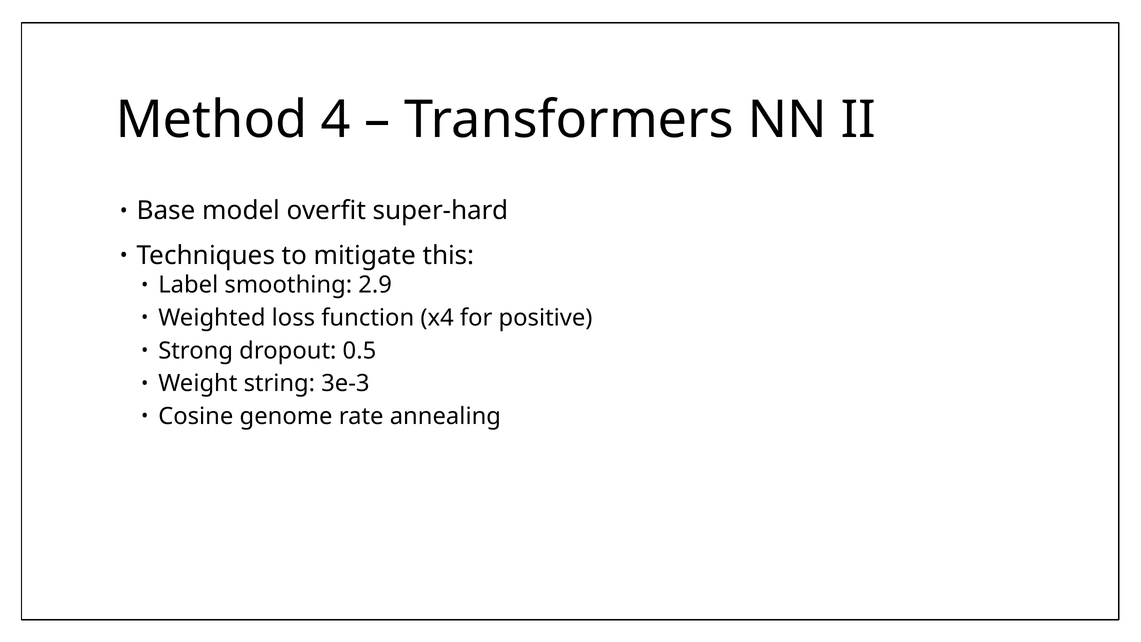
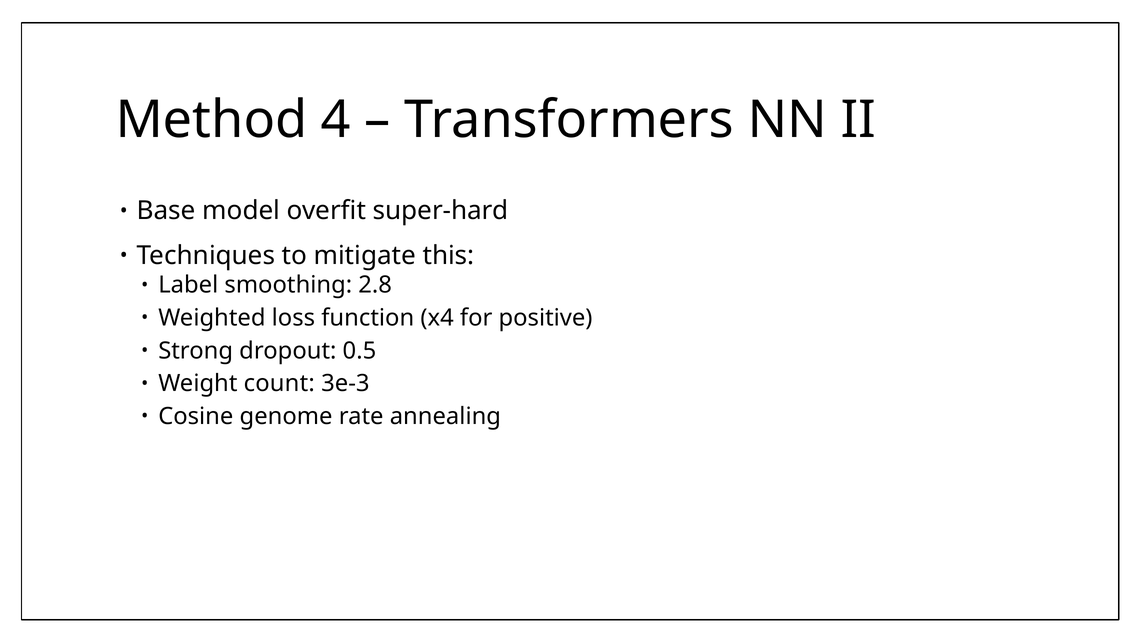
2.9: 2.9 -> 2.8
string: string -> count
